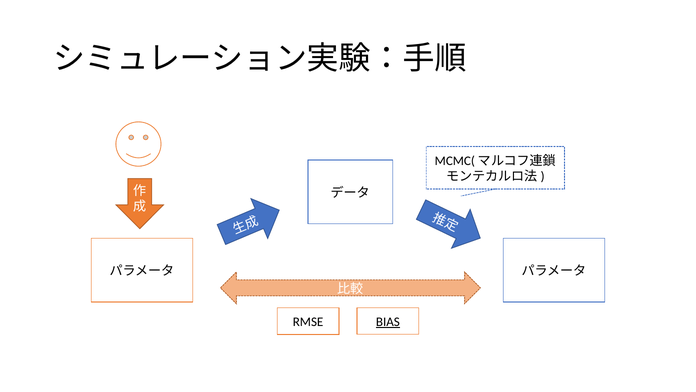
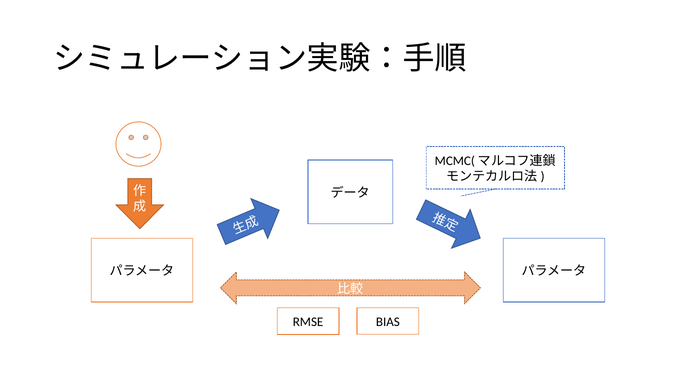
BIAS underline: present -> none
